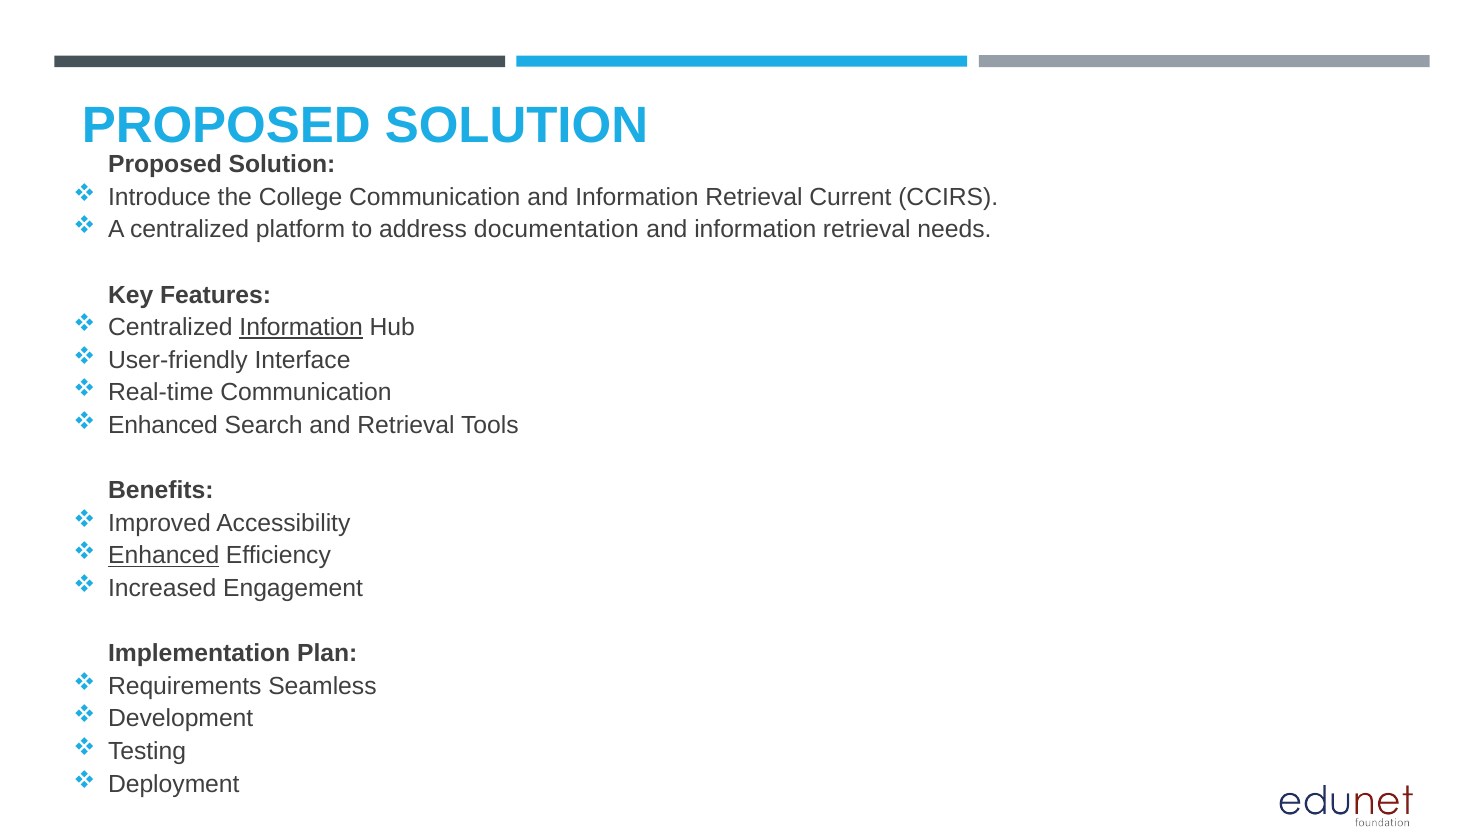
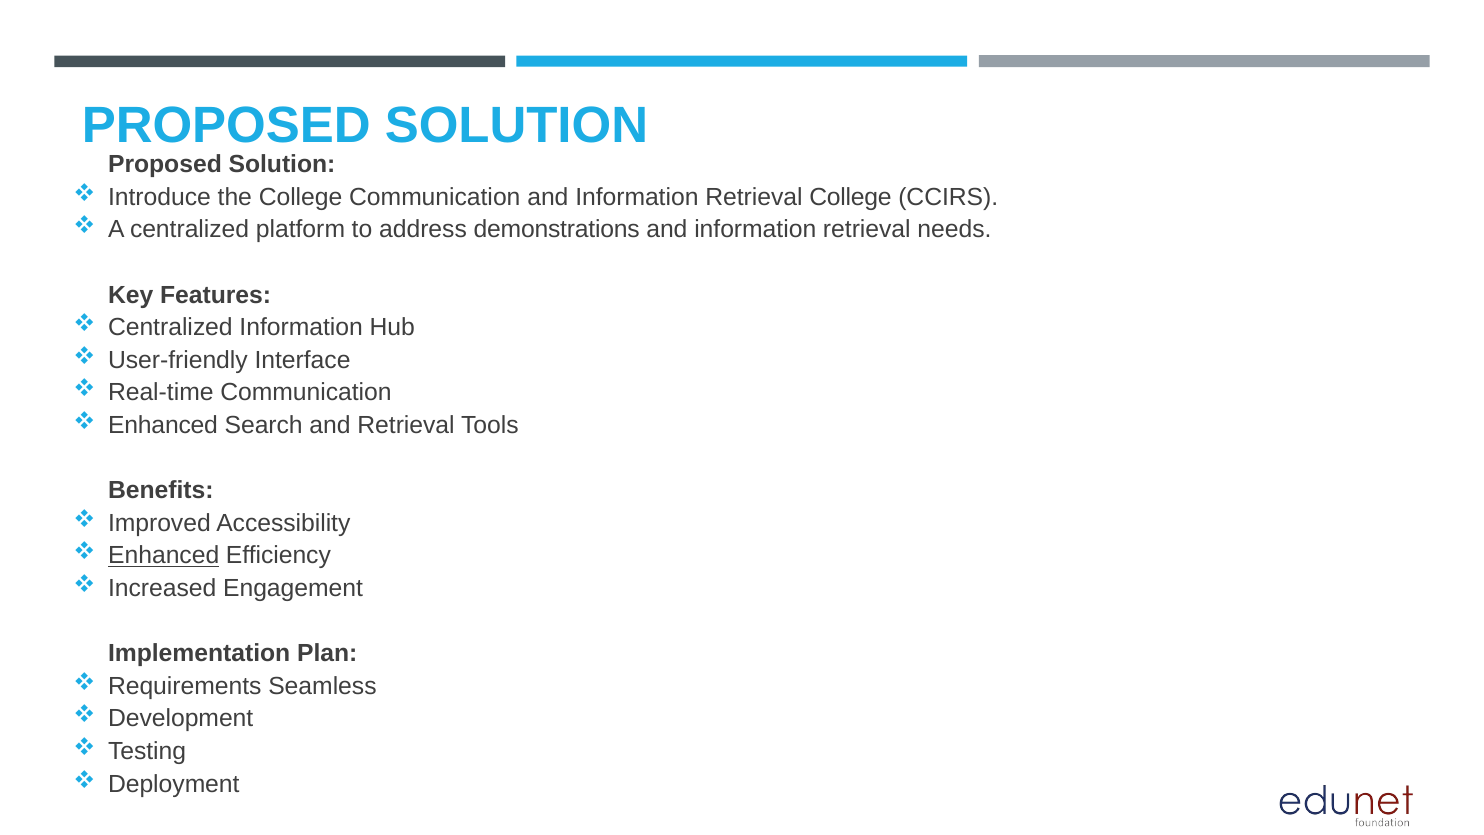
Retrieval Current: Current -> College
documentation: documentation -> demonstrations
Information at (301, 327) underline: present -> none
